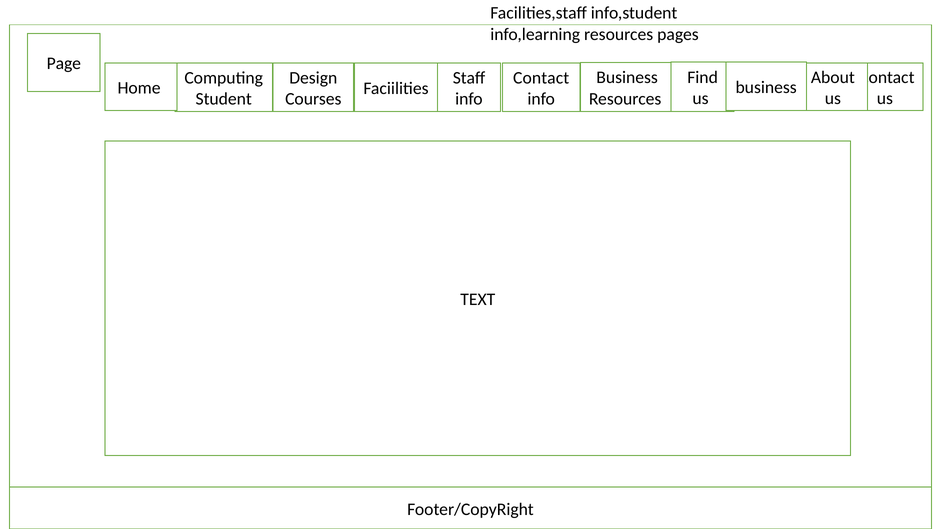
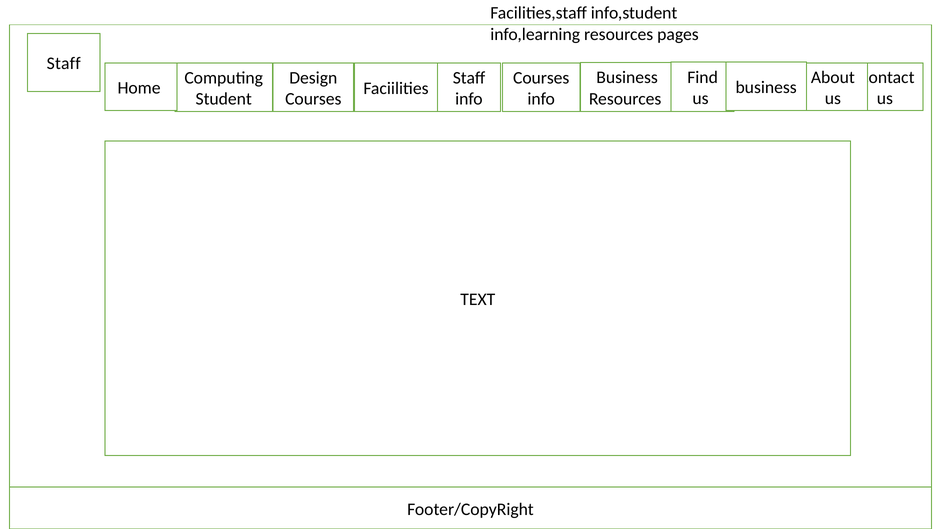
Page at (64, 64): Page -> Staff
Contact at (541, 78): Contact -> Courses
